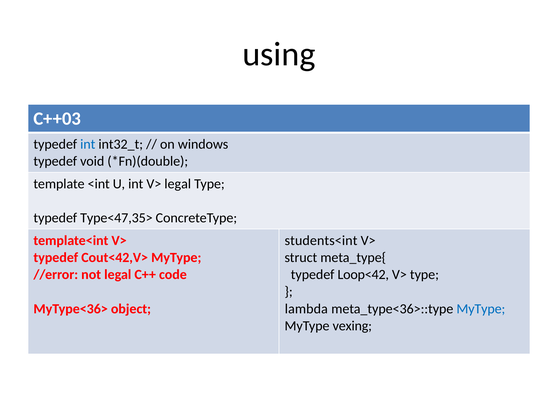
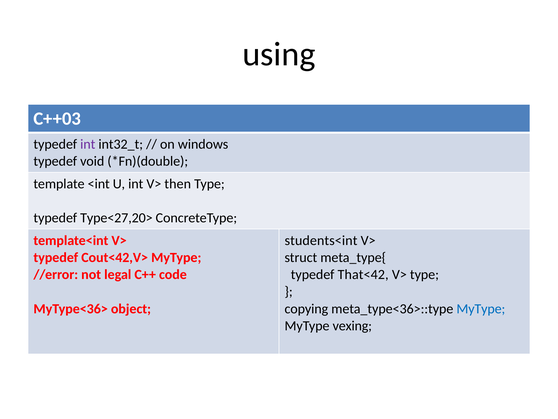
int at (88, 144) colour: blue -> purple
V> legal: legal -> then
Type<47,35>: Type<47,35> -> Type<27,20>
Loop<42: Loop<42 -> That<42
lambda: lambda -> copying
